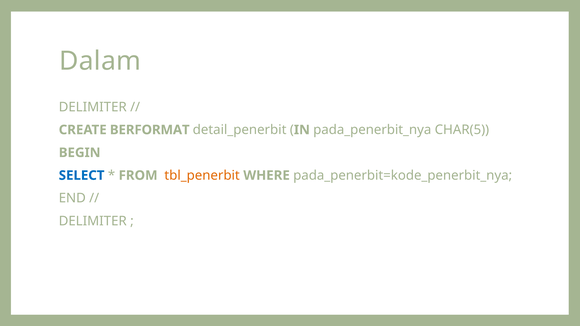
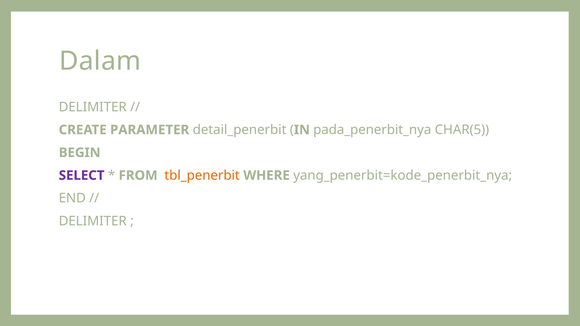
BERFORMAT: BERFORMAT -> PARAMETER
SELECT colour: blue -> purple
pada_penerbit=kode_penerbit_nya: pada_penerbit=kode_penerbit_nya -> yang_penerbit=kode_penerbit_nya
